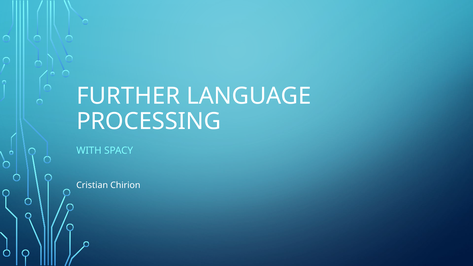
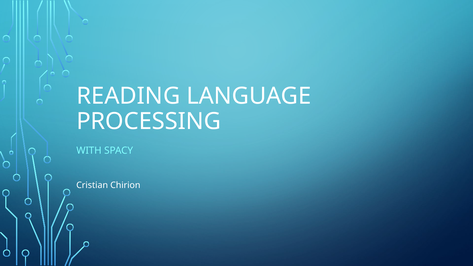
FURTHER: FURTHER -> READING
